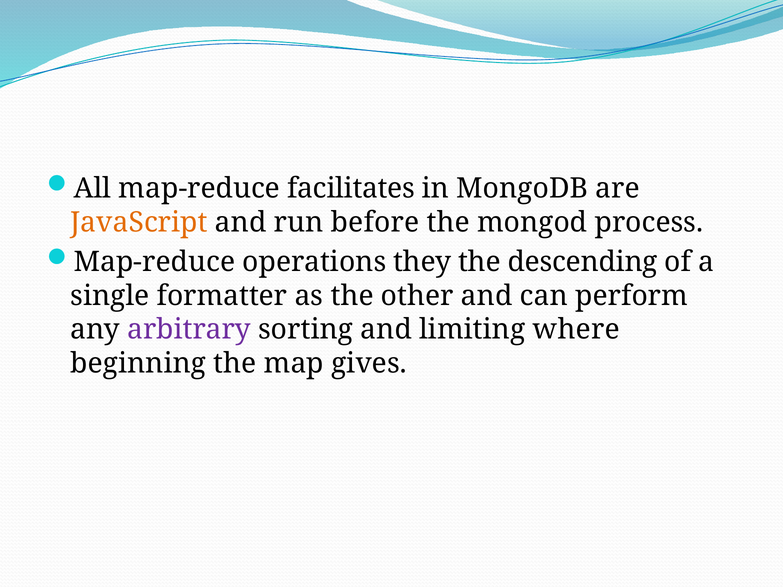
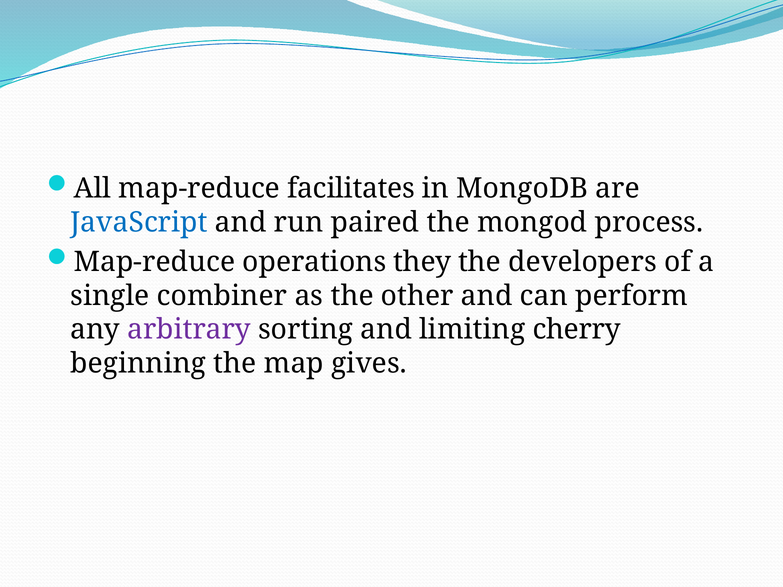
JavaScript colour: orange -> blue
before: before -> paired
descending: descending -> developers
formatter: formatter -> combiner
where: where -> cherry
